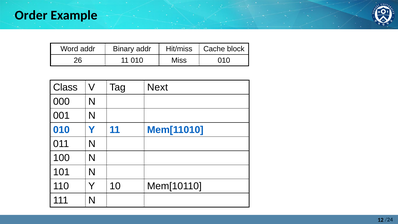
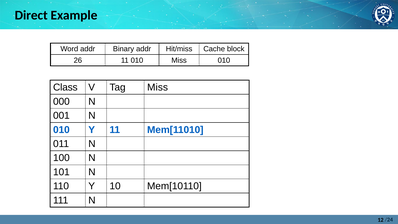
Order: Order -> Direct
Tag Next: Next -> Miss
